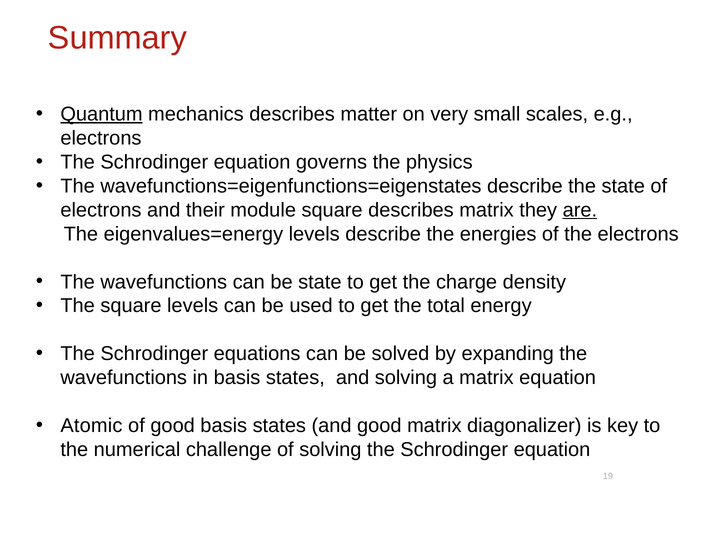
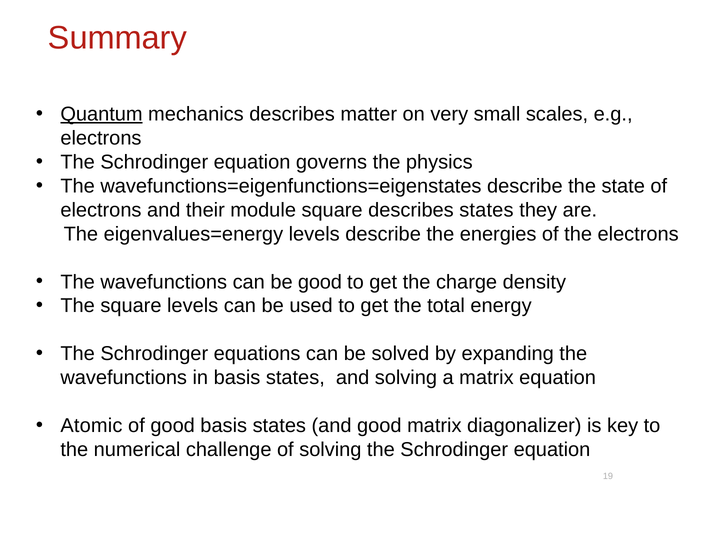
describes matrix: matrix -> states
are underline: present -> none
be state: state -> good
